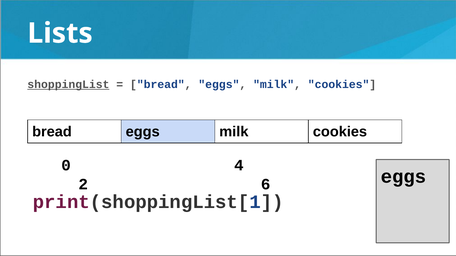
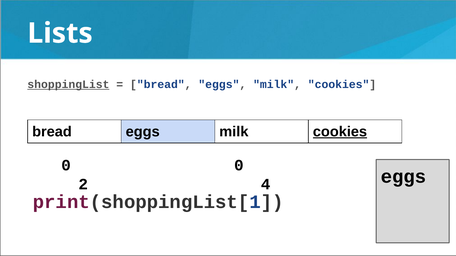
cookies at (340, 132) underline: none -> present
0 4: 4 -> 0
6: 6 -> 4
